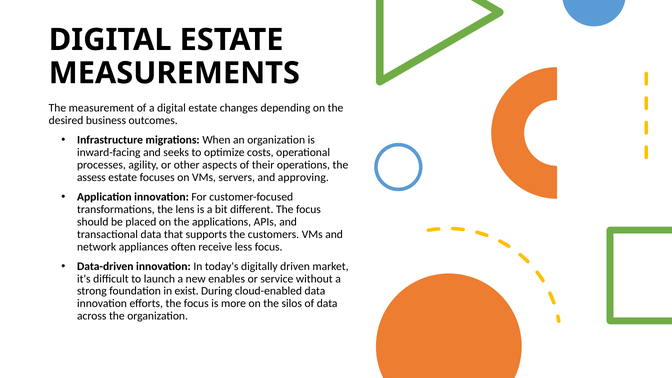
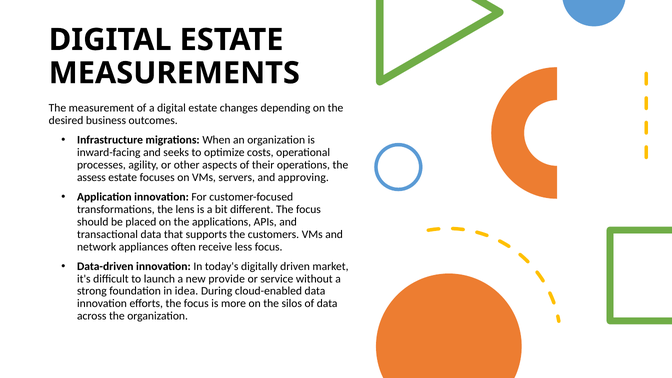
enables: enables -> provide
exist: exist -> idea
